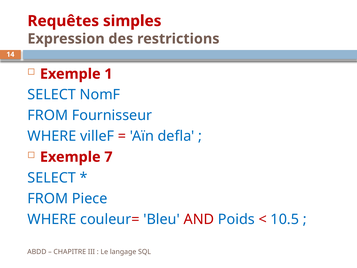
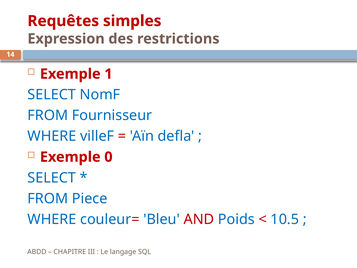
7: 7 -> 0
